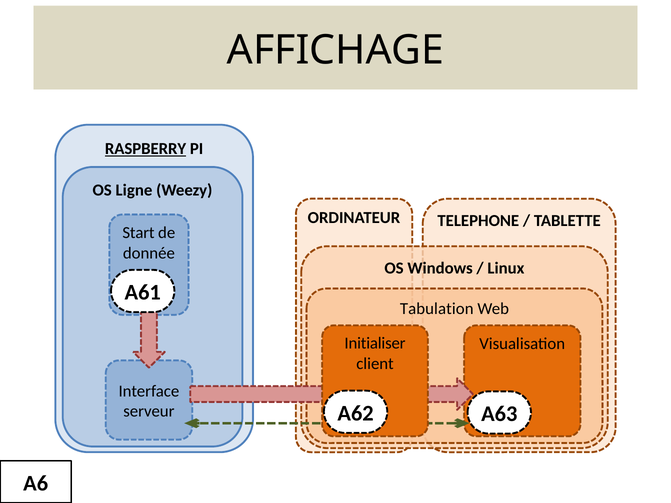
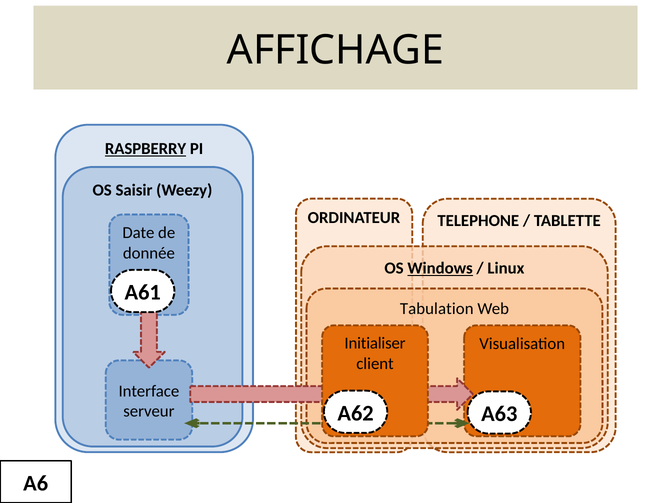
Ligne: Ligne -> Saisir
Start: Start -> Date
Windows underline: none -> present
